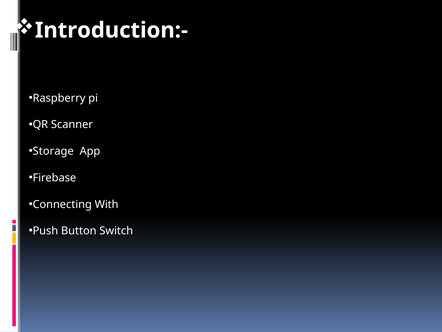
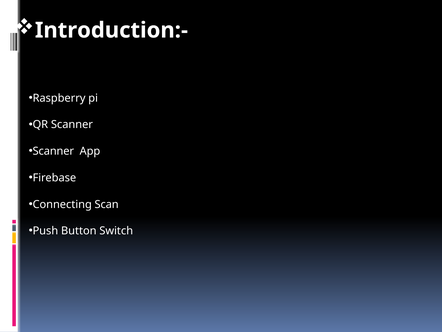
Storage at (53, 151): Storage -> Scanner
With: With -> Scan
